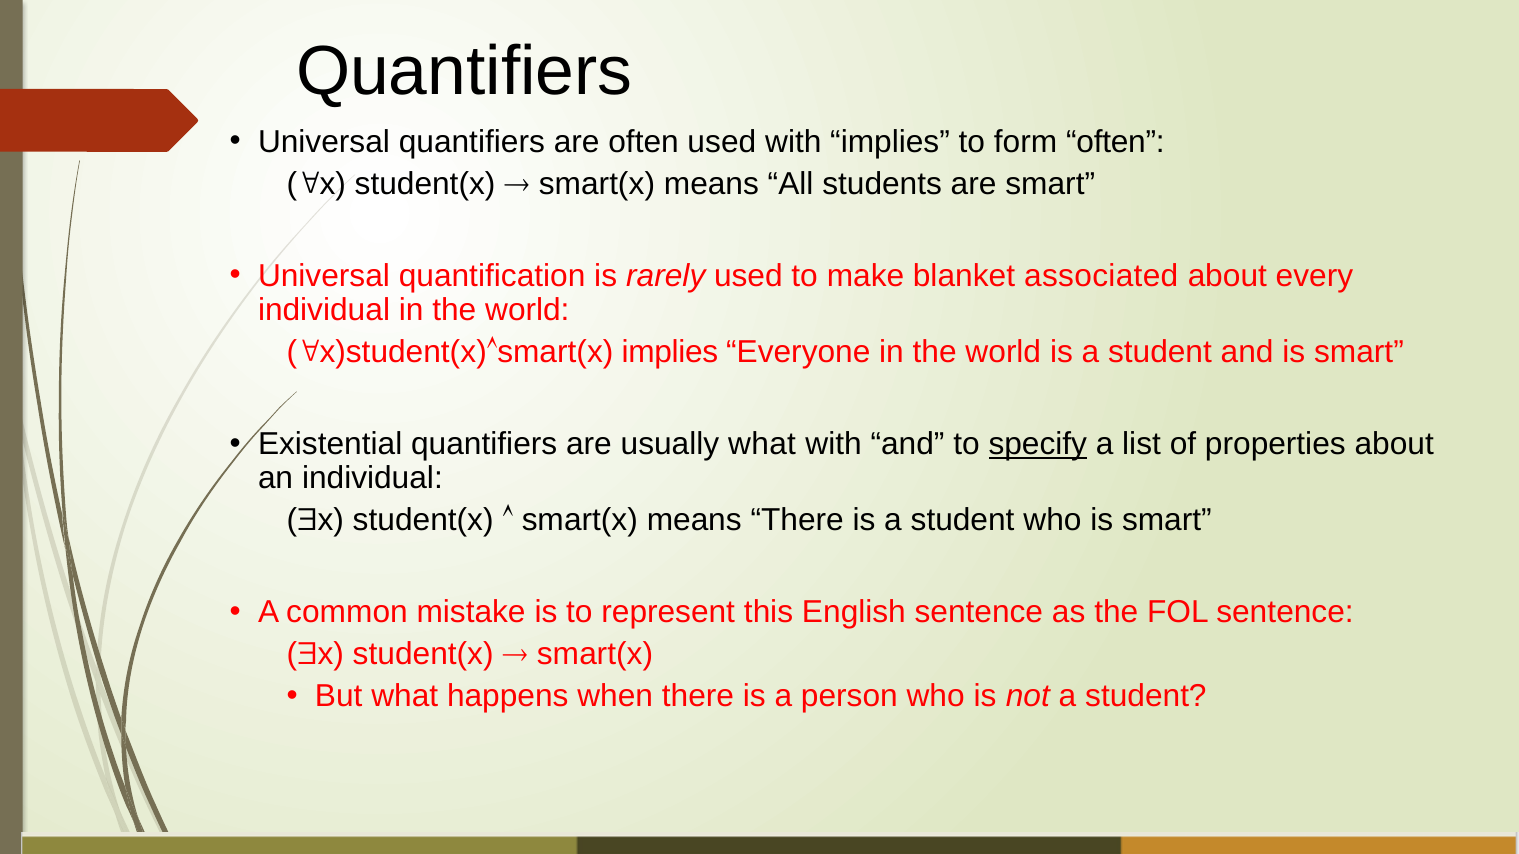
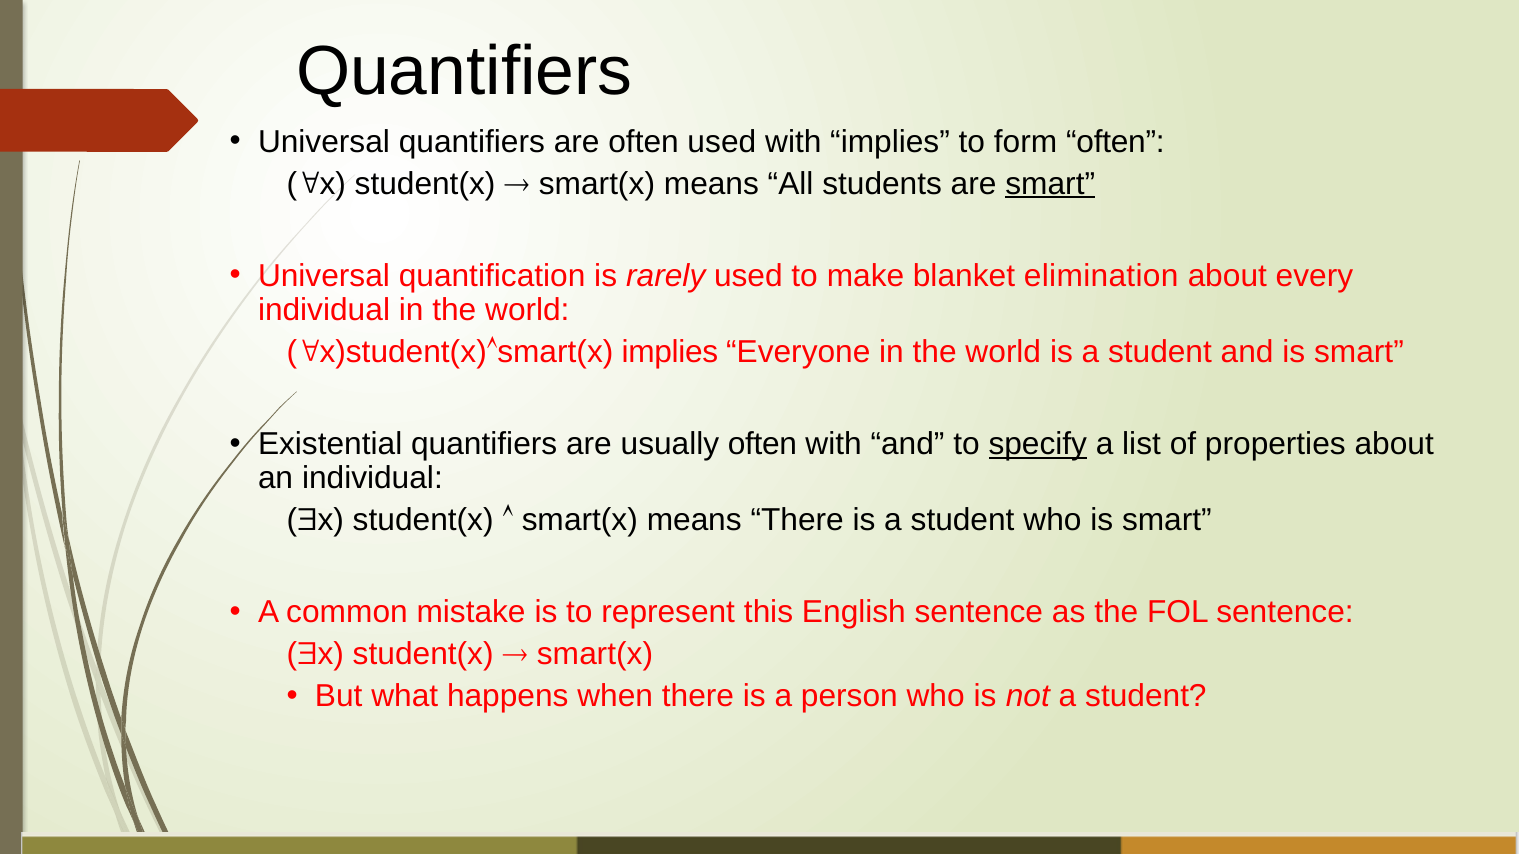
smart at (1050, 184) underline: none -> present
associated: associated -> elimination
usually what: what -> often
